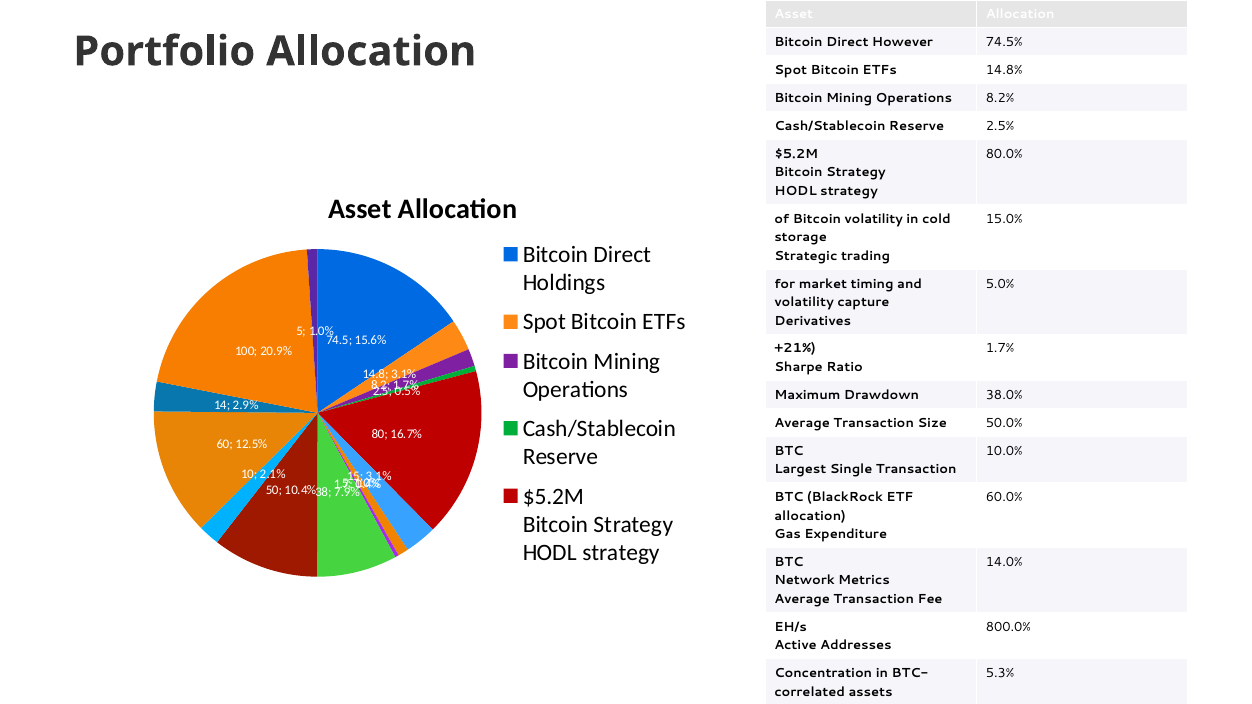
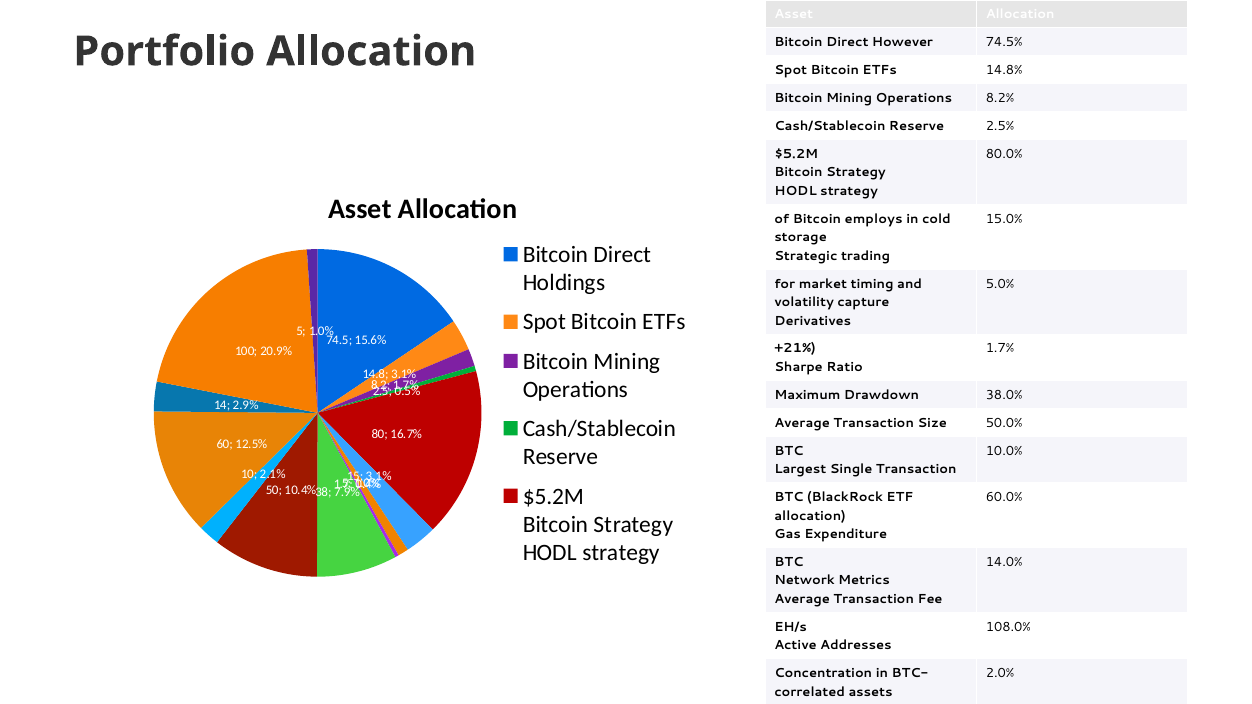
Bitcoin volatility: volatility -> employs
800.0%: 800.0% -> 108.0%
5.3%: 5.3% -> 2.0%
